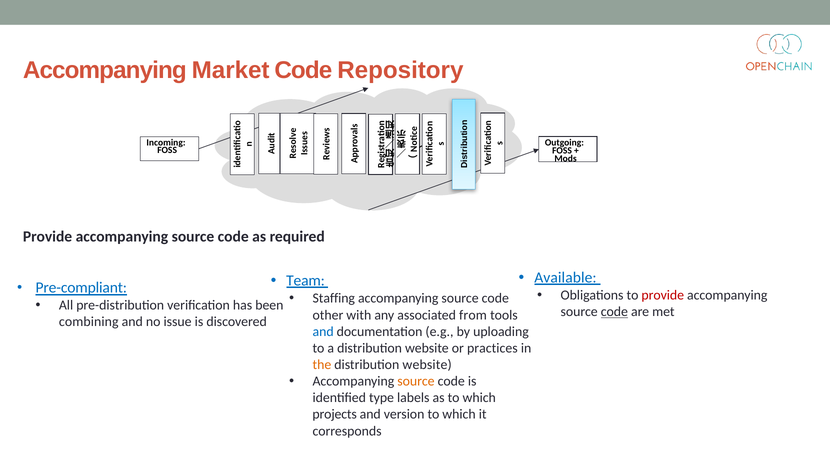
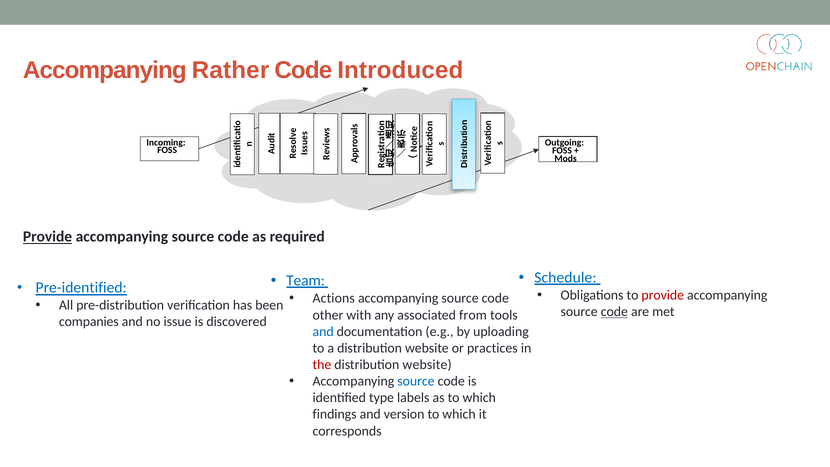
Market: Market -> Rather
Repository: Repository -> Introduced
Provide at (48, 237) underline: none -> present
Available: Available -> Schedule
Pre-compliant: Pre-compliant -> Pre-identified
Staffing: Staffing -> Actions
combining: combining -> companies
the colour: orange -> red
source at (416, 381) colour: orange -> blue
projects: projects -> findings
